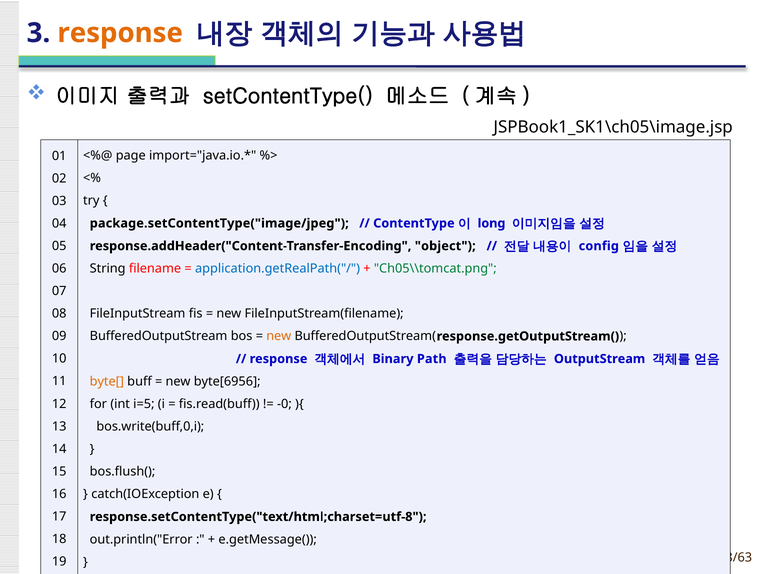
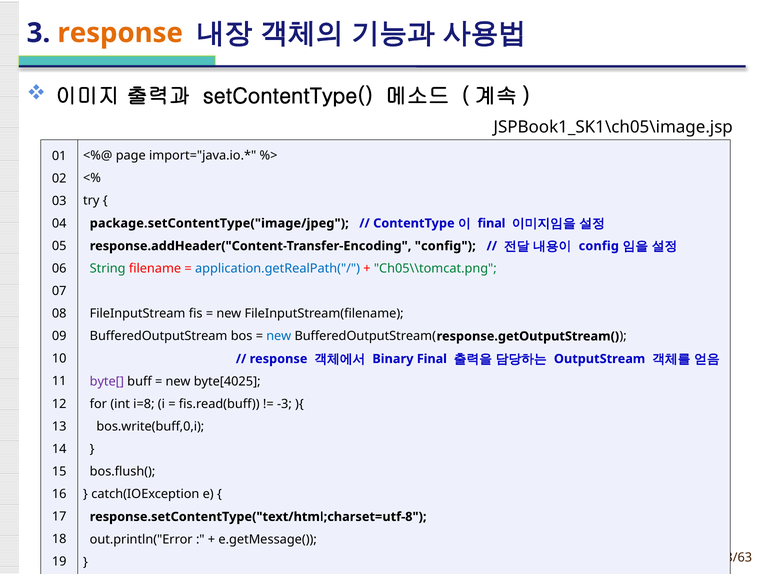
long at (492, 223): long -> final
response.addHeader("Content-Transfer-Encoding object: object -> config
String colour: black -> green
new at (279, 337) colour: orange -> blue
Binary Path: Path -> Final
byte[ colour: orange -> purple
byte[6956: byte[6956 -> byte[4025
i=5: i=5 -> i=8
-0: -0 -> -3
